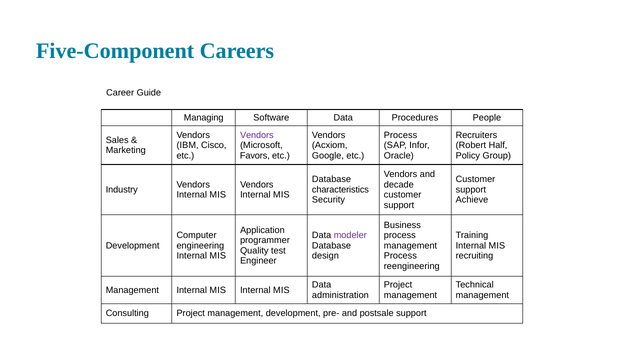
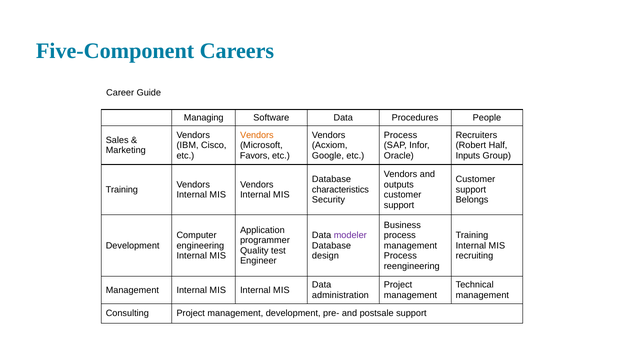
Vendors at (257, 135) colour: purple -> orange
Policy: Policy -> Inputs
decade: decade -> outputs
Industry at (122, 189): Industry -> Training
Achieve: Achieve -> Belongs
